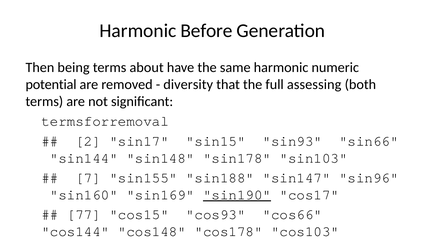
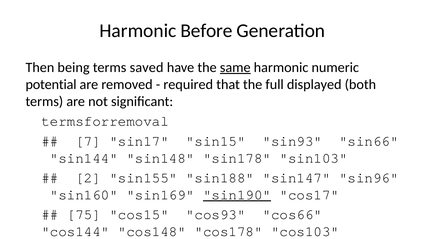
about: about -> saved
same underline: none -> present
diversity: diversity -> required
assessing: assessing -> displayed
2: 2 -> 7
7: 7 -> 2
77: 77 -> 75
